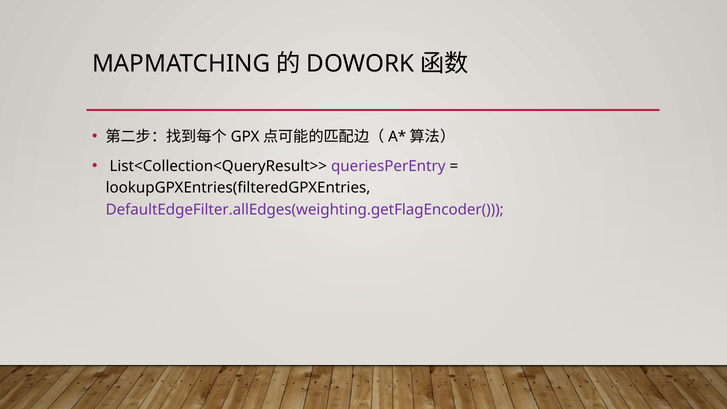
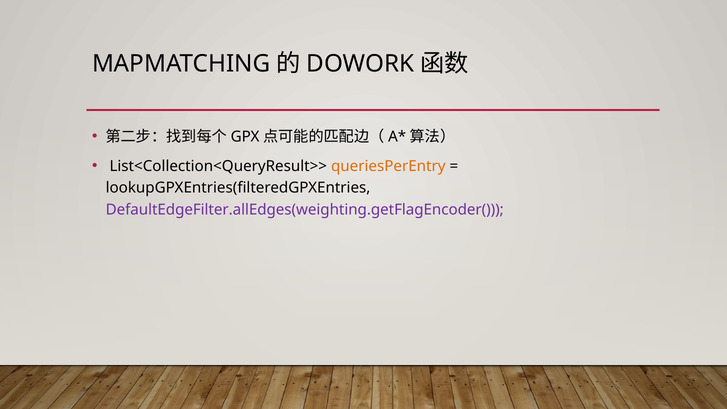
queriesPerEntry colour: purple -> orange
